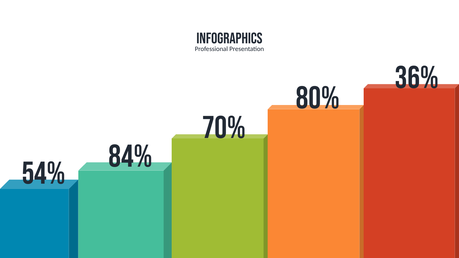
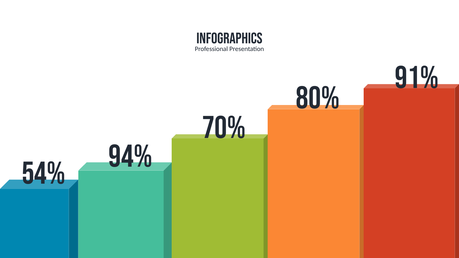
36%: 36% -> 91%
84%: 84% -> 94%
